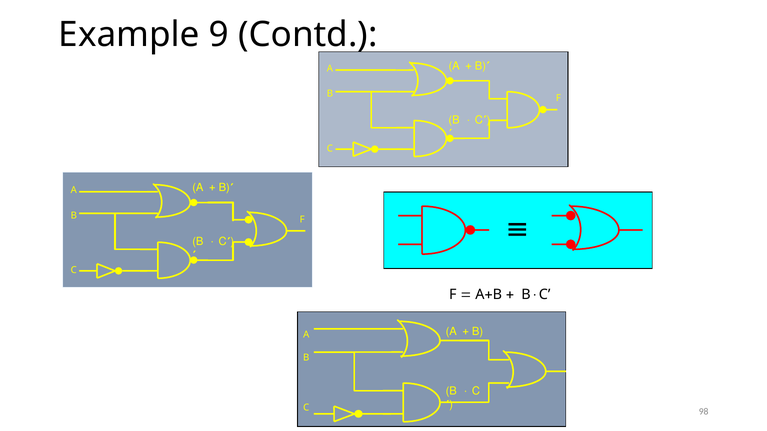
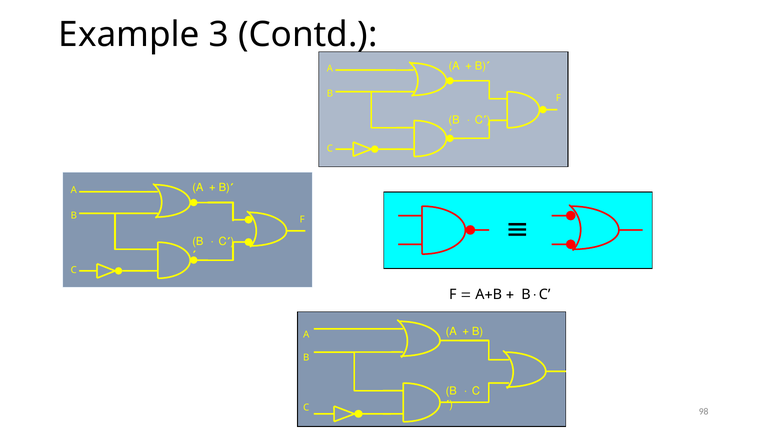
9: 9 -> 3
